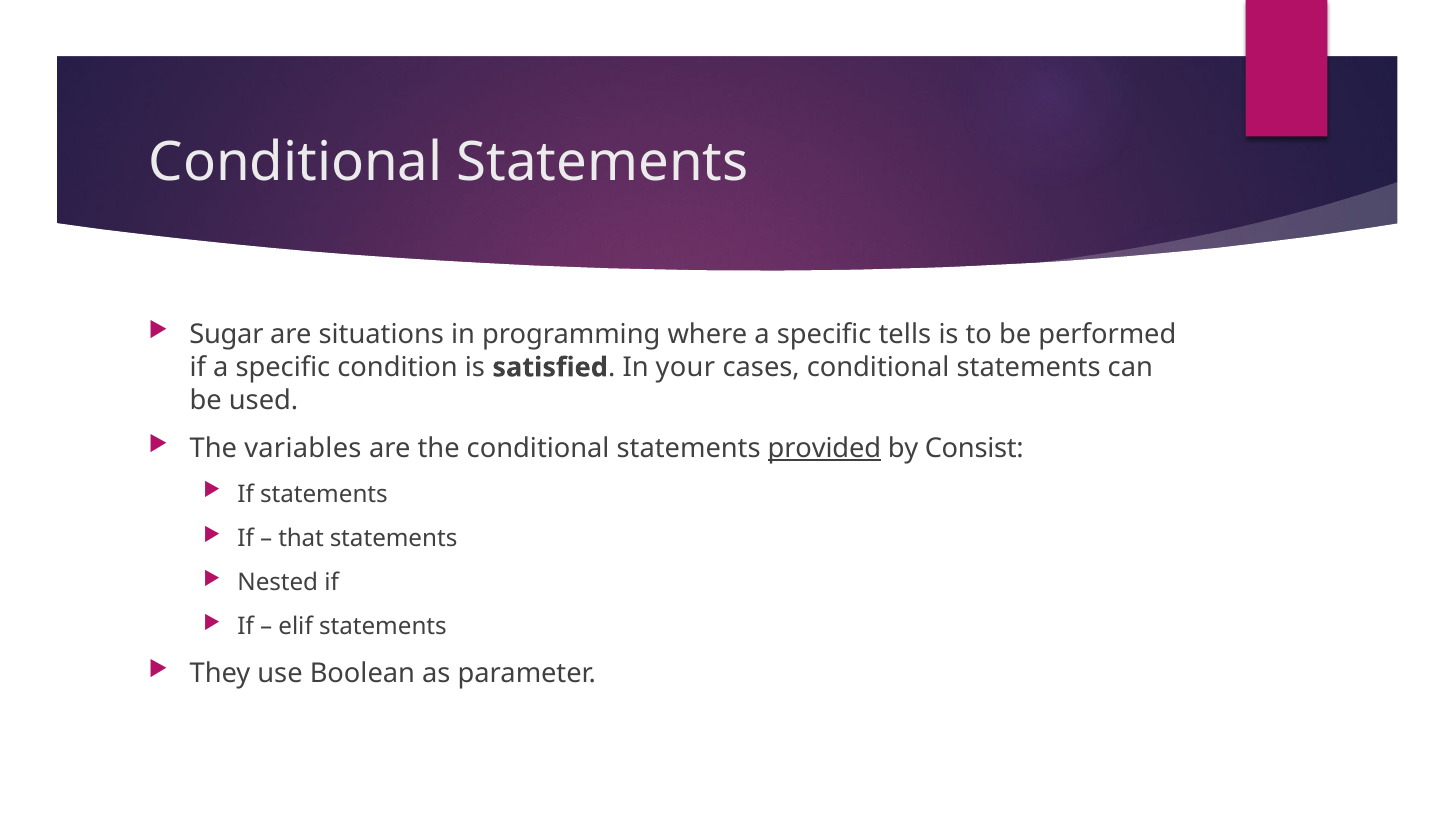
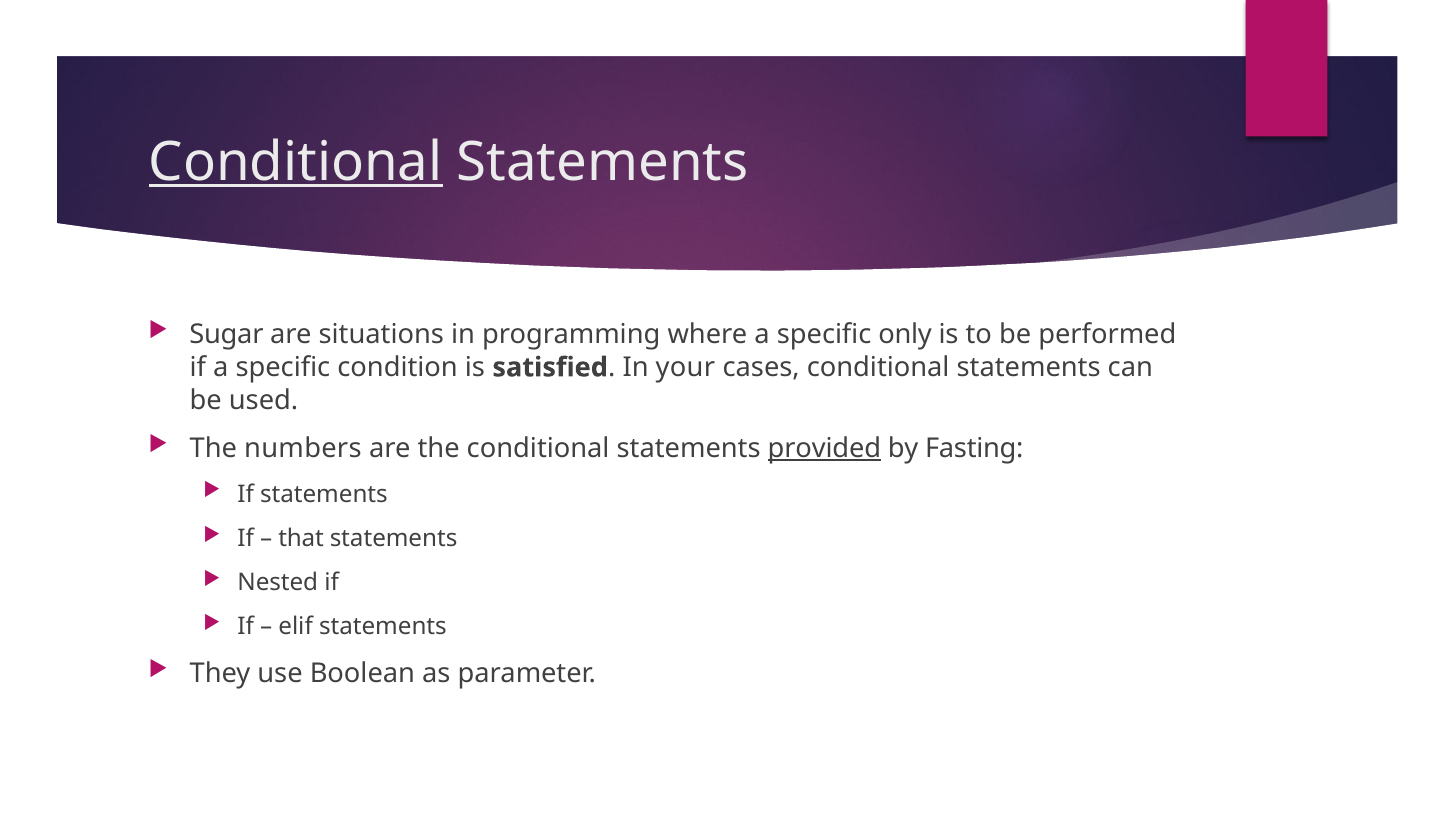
Conditional at (296, 162) underline: none -> present
tells: tells -> only
variables: variables -> numbers
Consist: Consist -> Fasting
